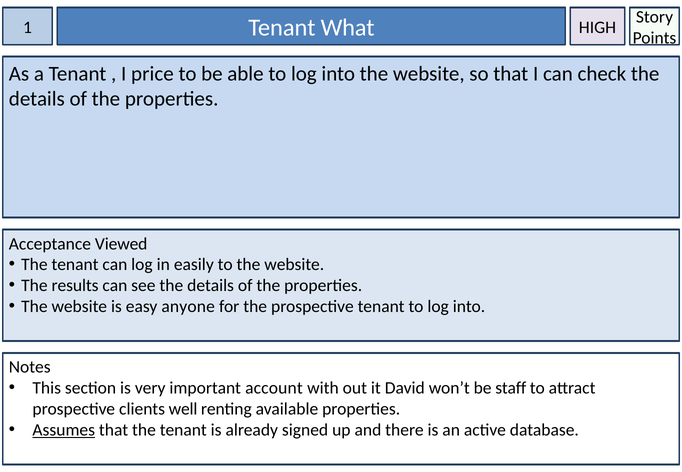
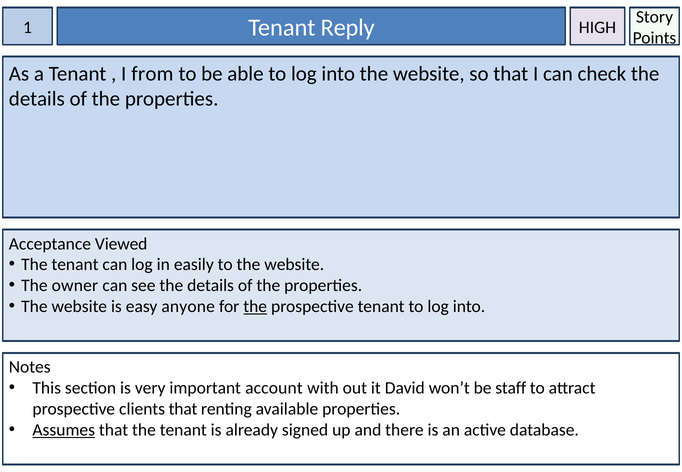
What: What -> Reply
price: price -> from
results: results -> owner
the at (255, 307) underline: none -> present
clients well: well -> that
